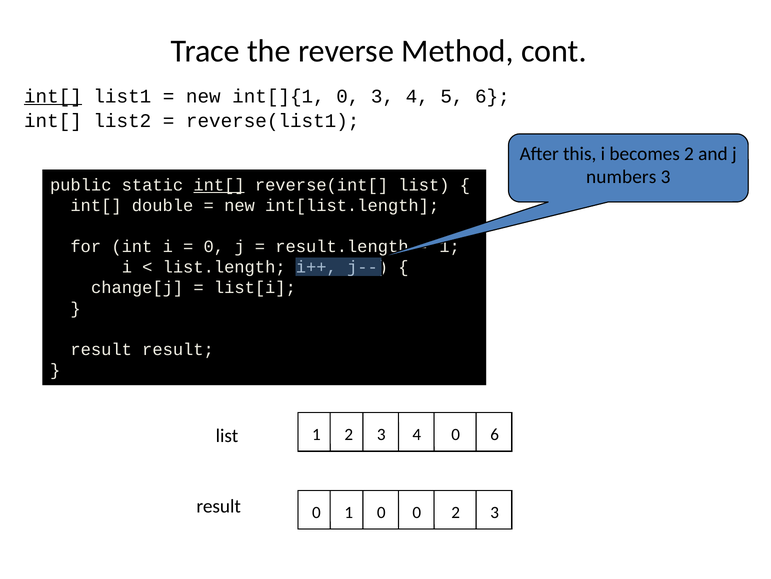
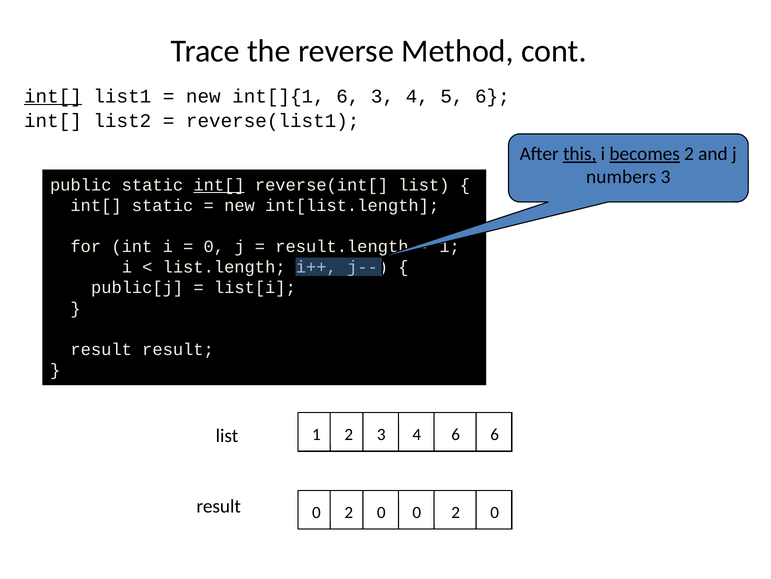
int[]{1 0: 0 -> 6
this underline: none -> present
becomes underline: none -> present
int[ double: double -> static
change[j: change[j -> public[j
4 0: 0 -> 6
1 at (349, 512): 1 -> 2
0 0 2 3: 3 -> 0
